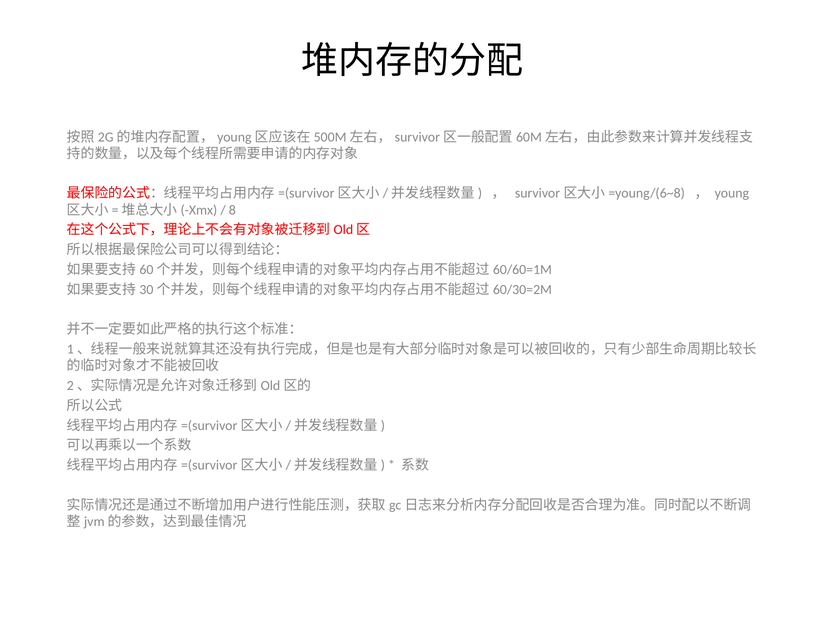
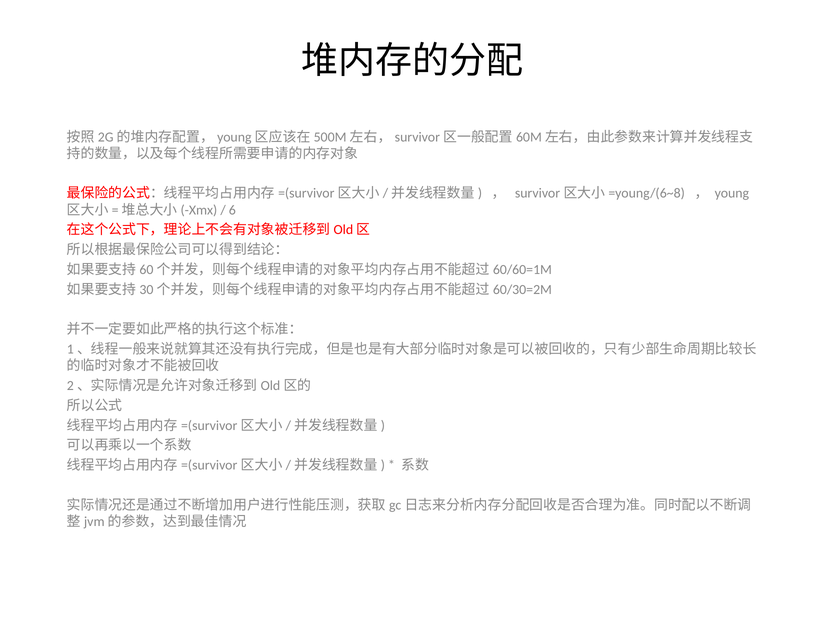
8: 8 -> 6
